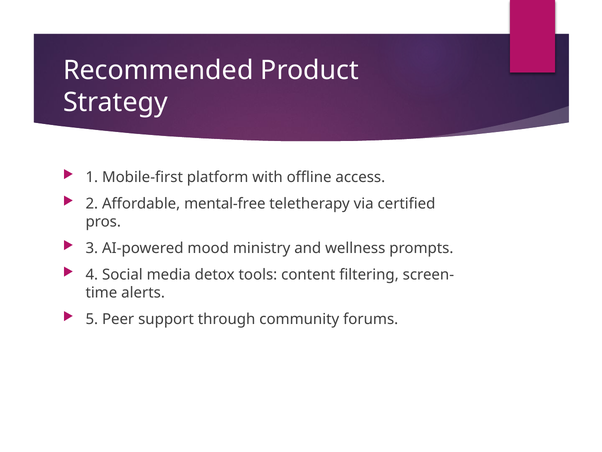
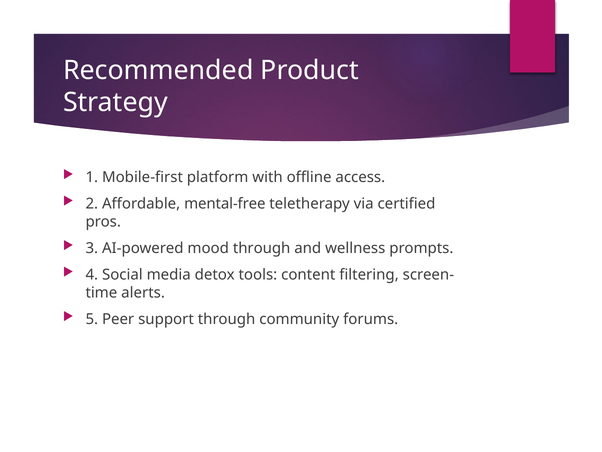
mood ministry: ministry -> through
